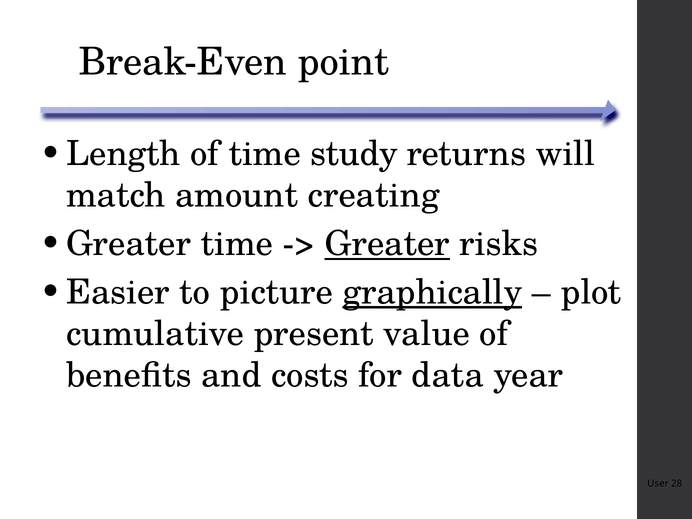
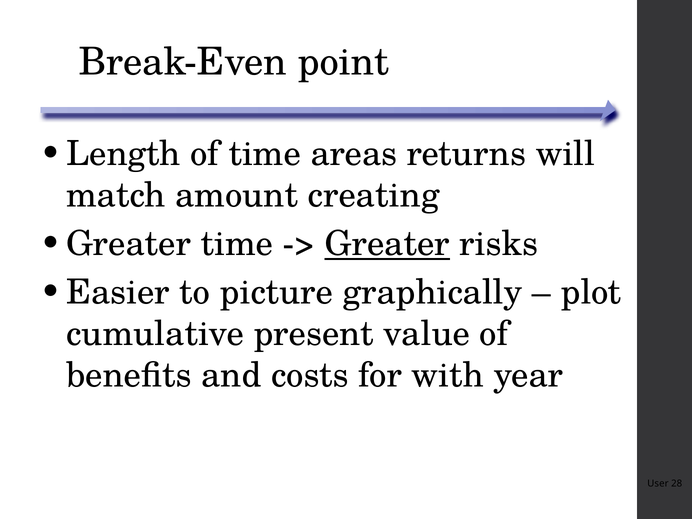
study: study -> areas
graphically underline: present -> none
data: data -> with
